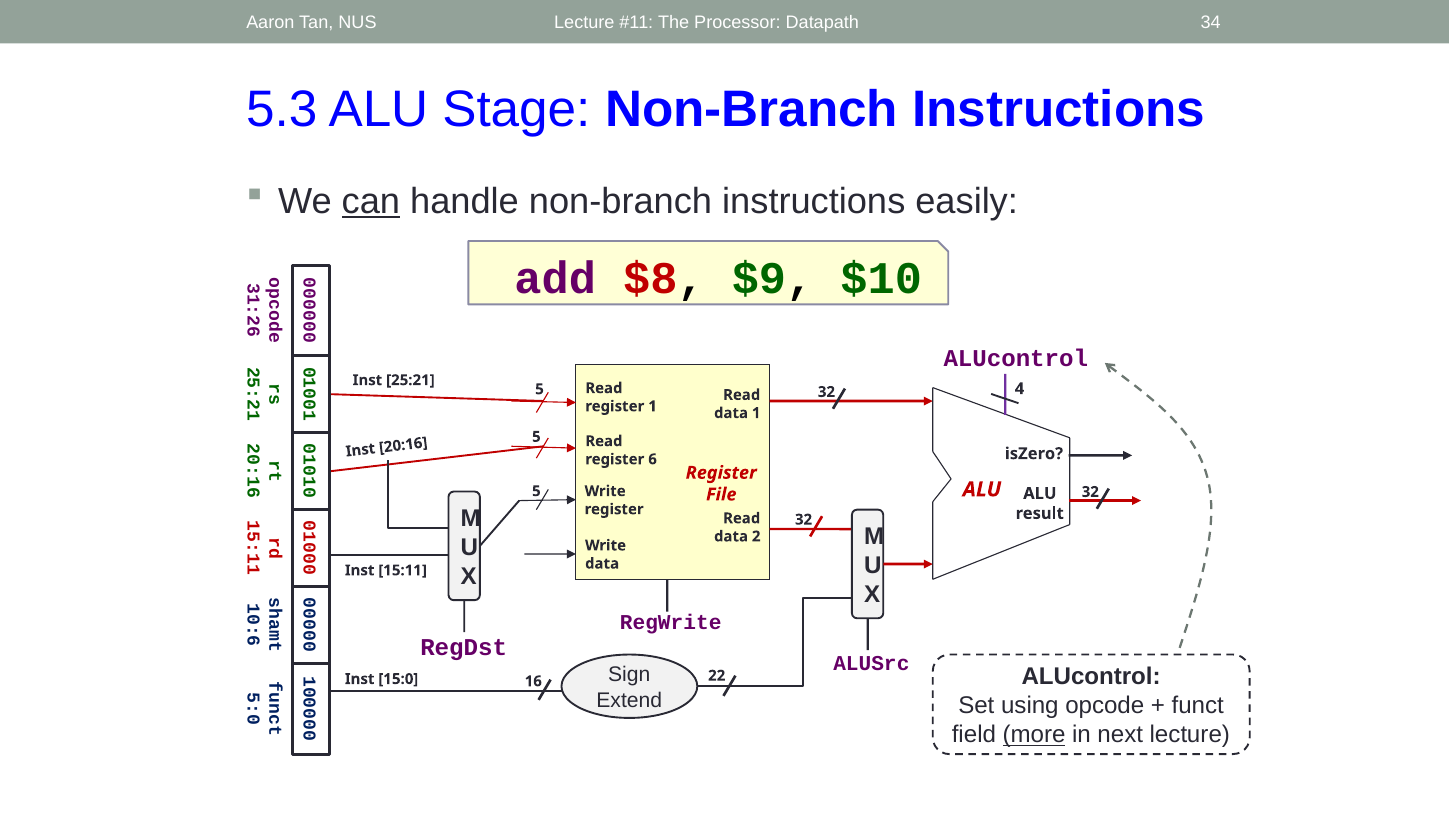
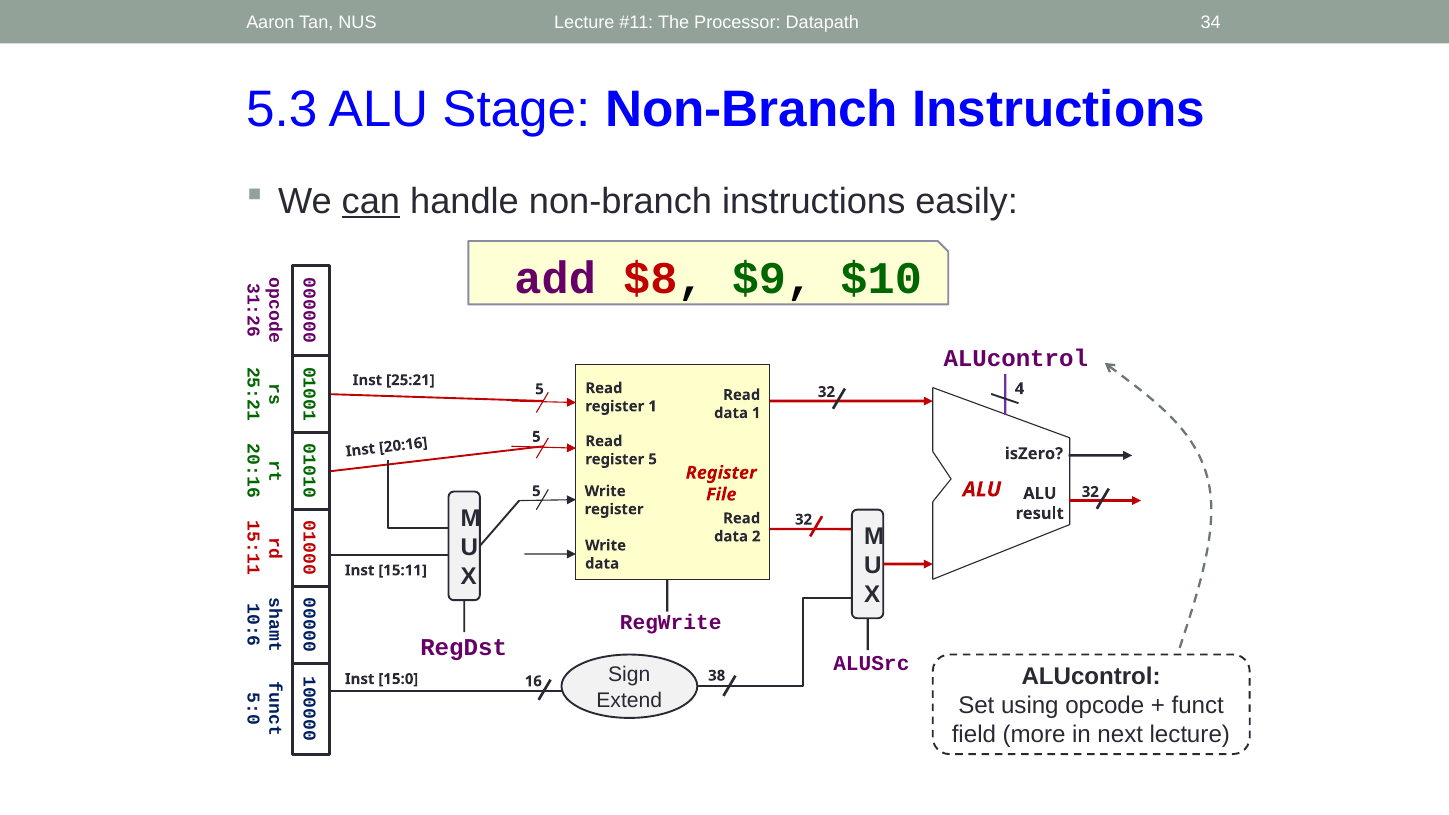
register 6: 6 -> 5
22: 22 -> 38
more underline: present -> none
